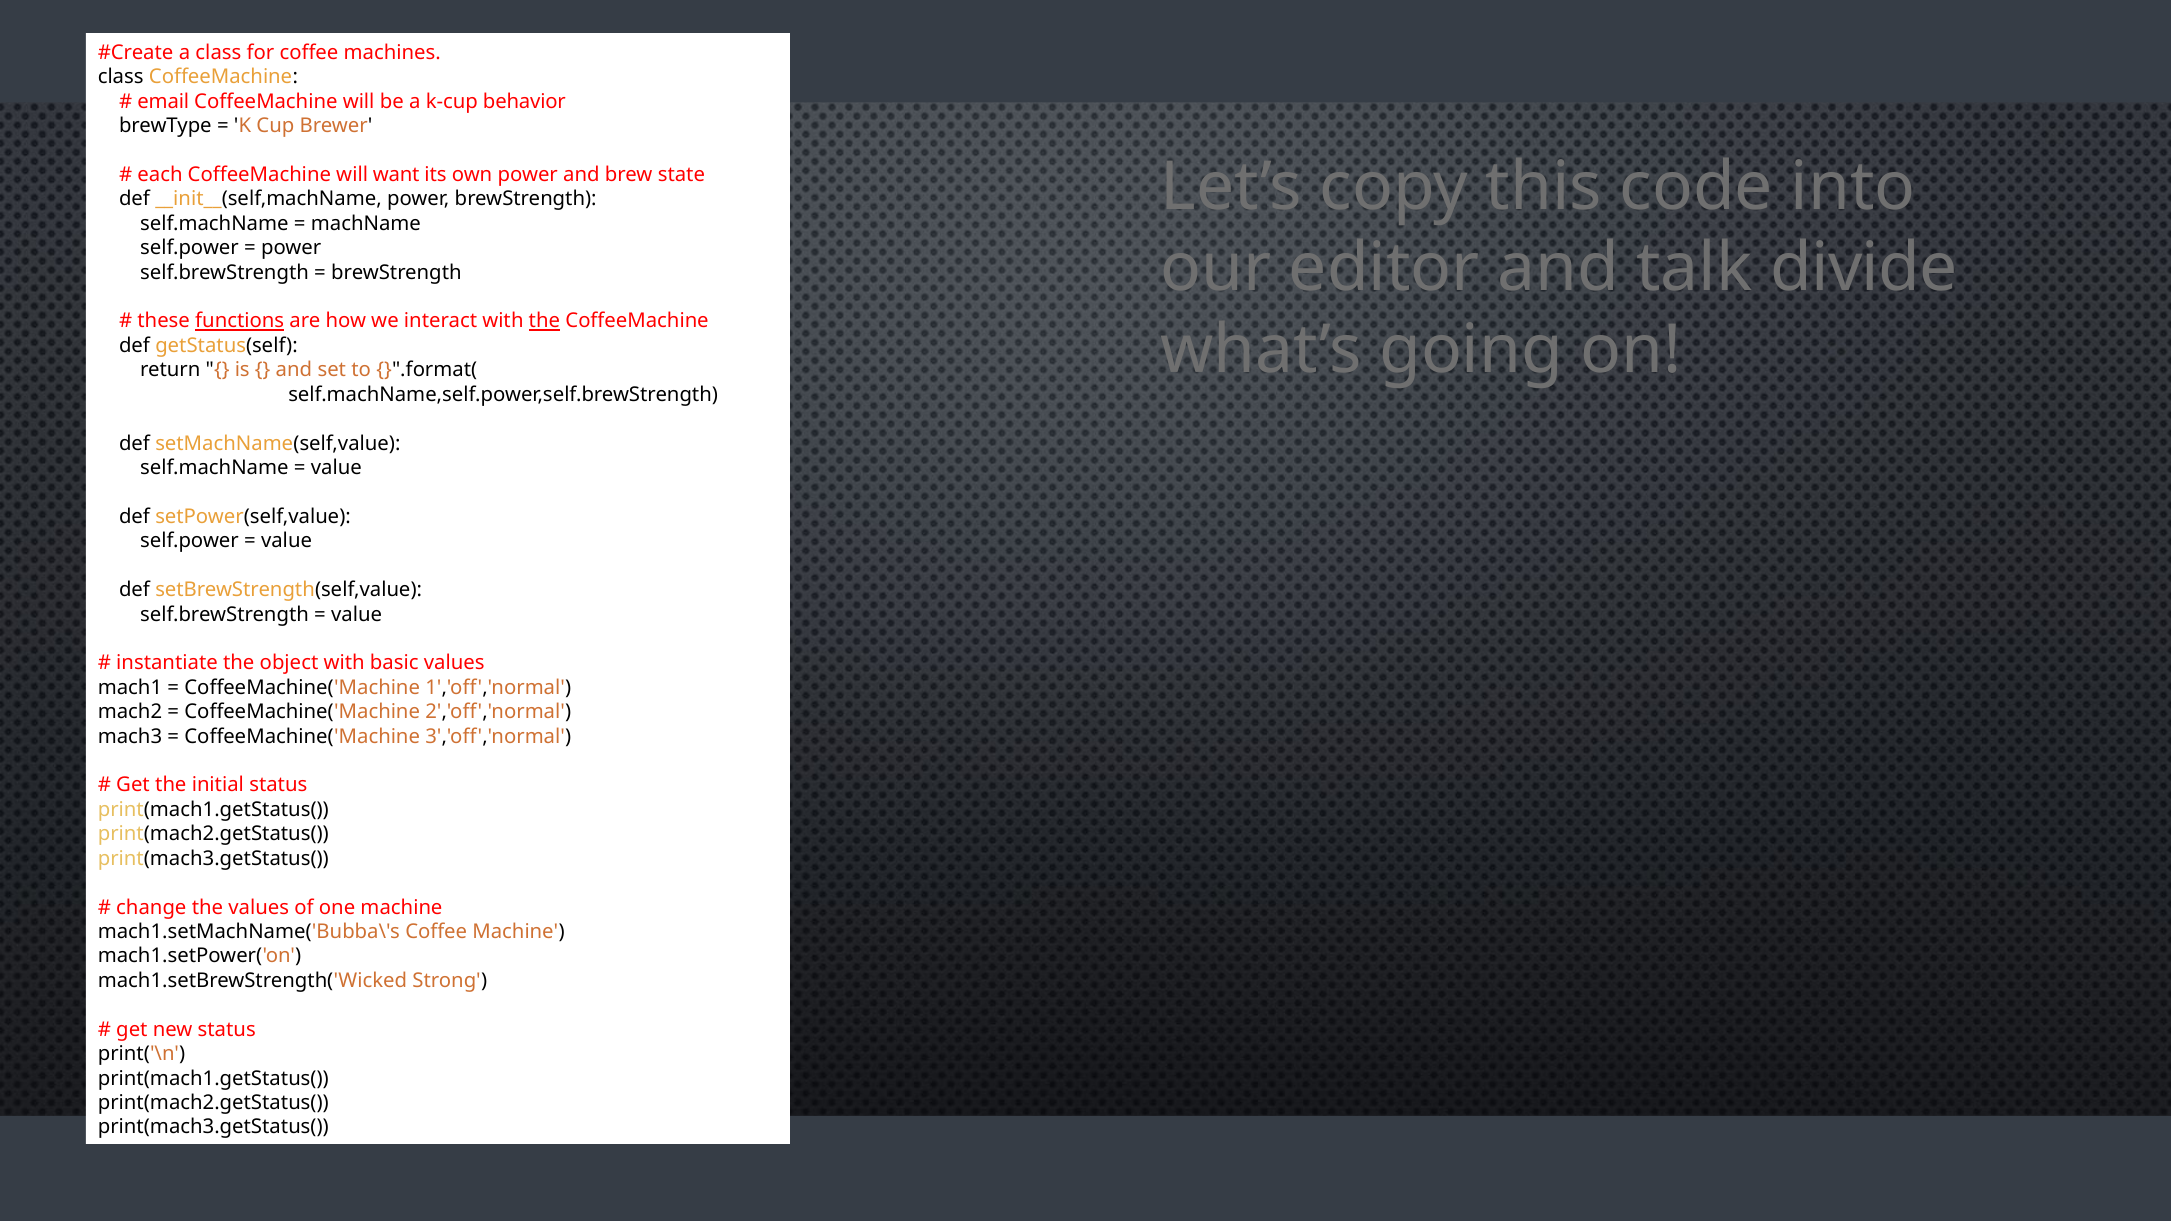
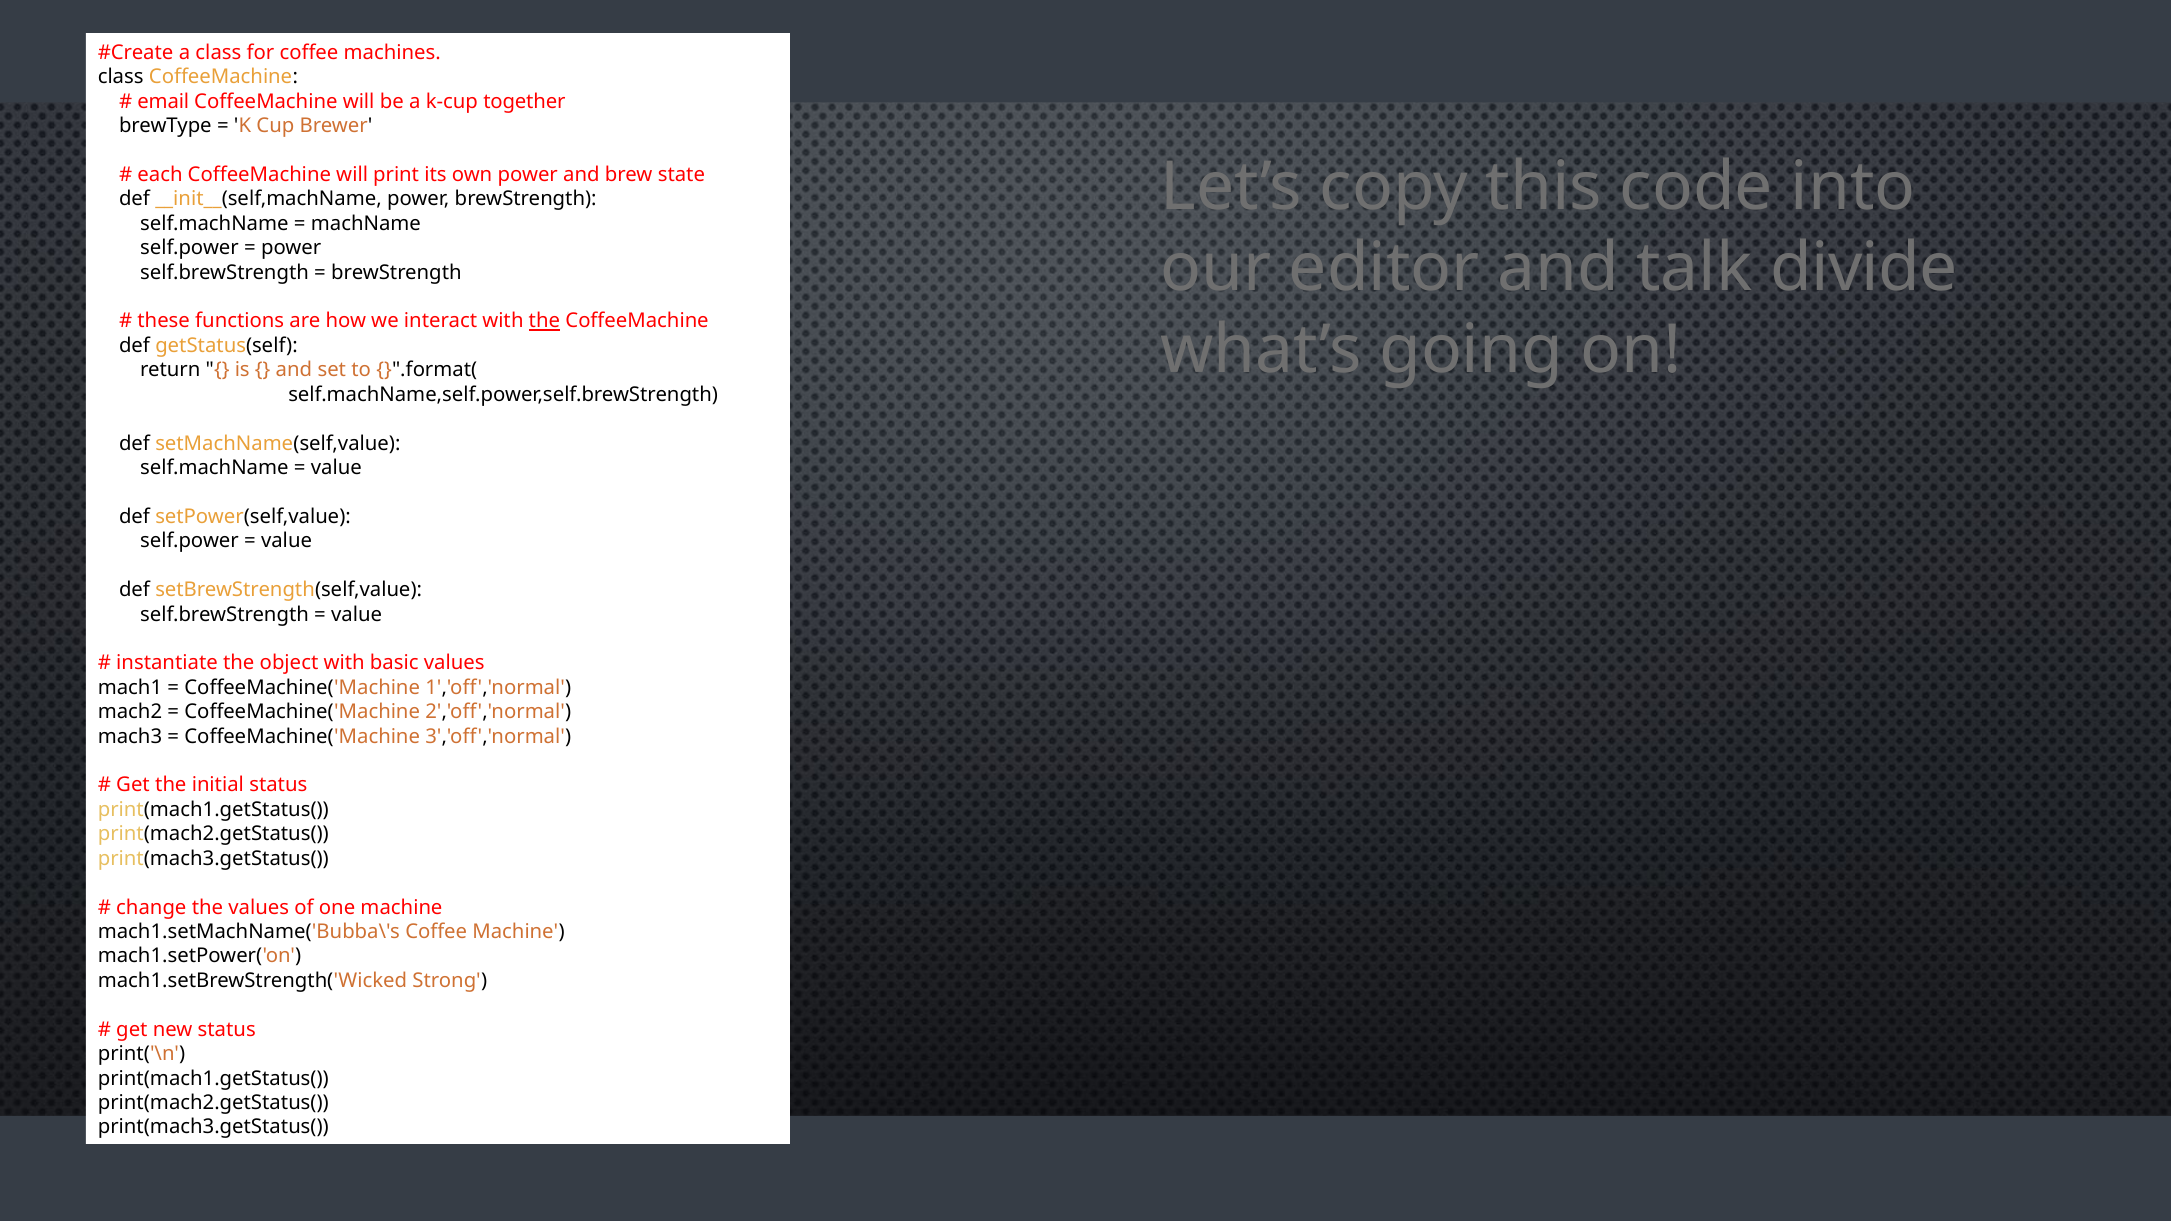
behavior: behavior -> together
want: want -> print
functions underline: present -> none
